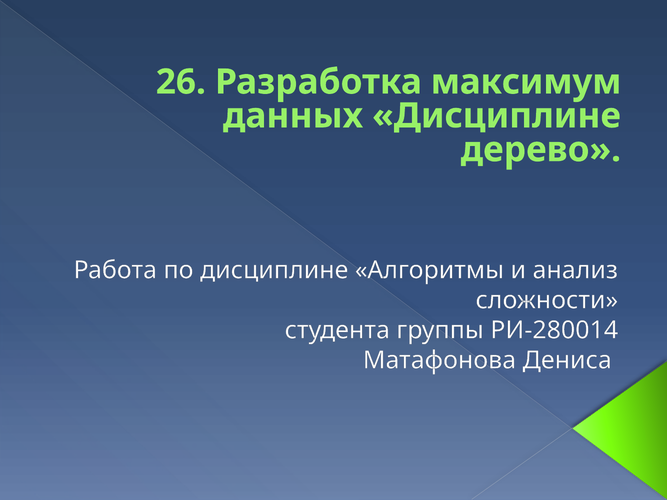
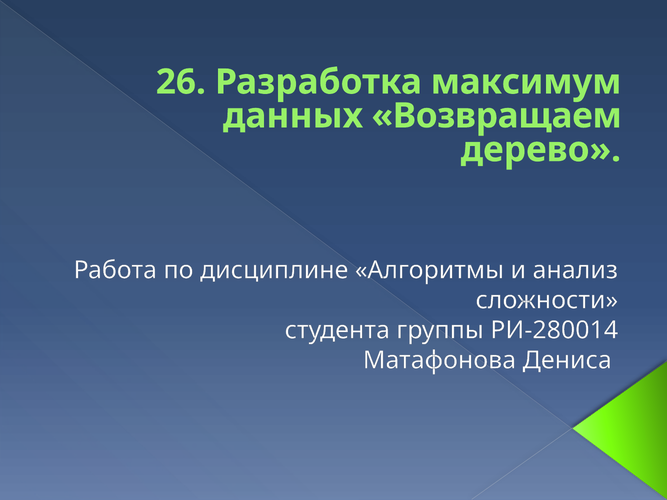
данных Дисциплине: Дисциплине -> Возвращаем
